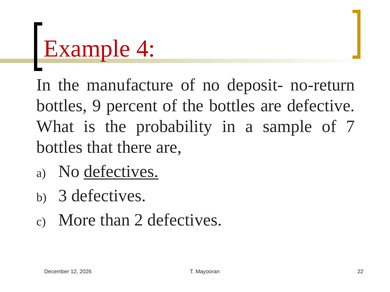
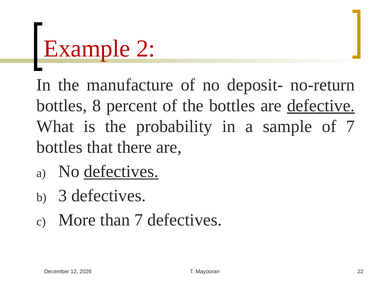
4: 4 -> 2
9: 9 -> 8
defective underline: none -> present
than 2: 2 -> 7
